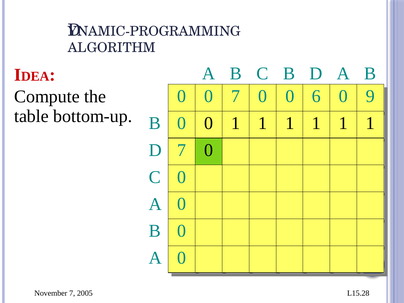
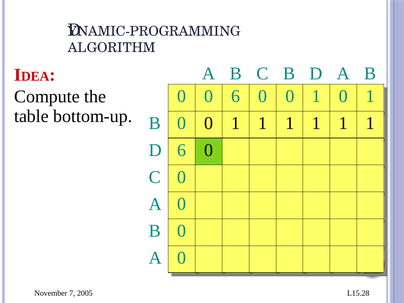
0 7: 7 -> 6
6 at (316, 96): 6 -> 1
9 at (370, 96): 9 -> 1
D 7: 7 -> 6
